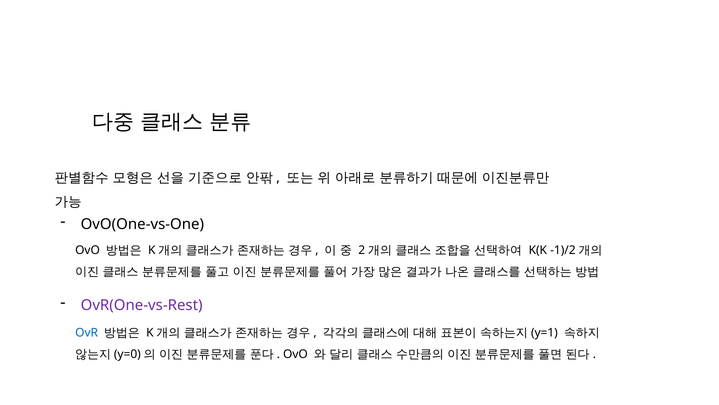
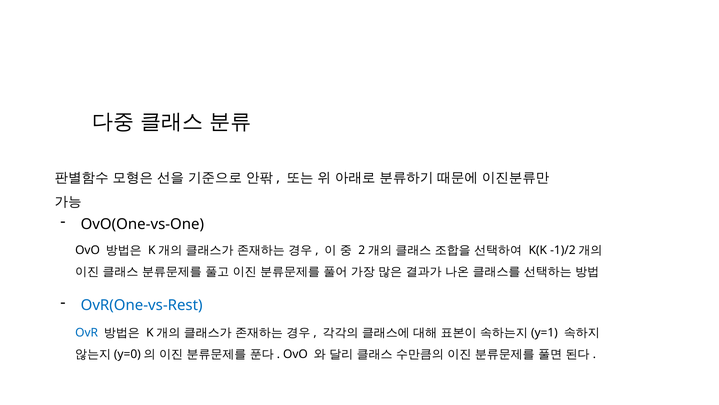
OvR(One-vs-Rest colour: purple -> blue
